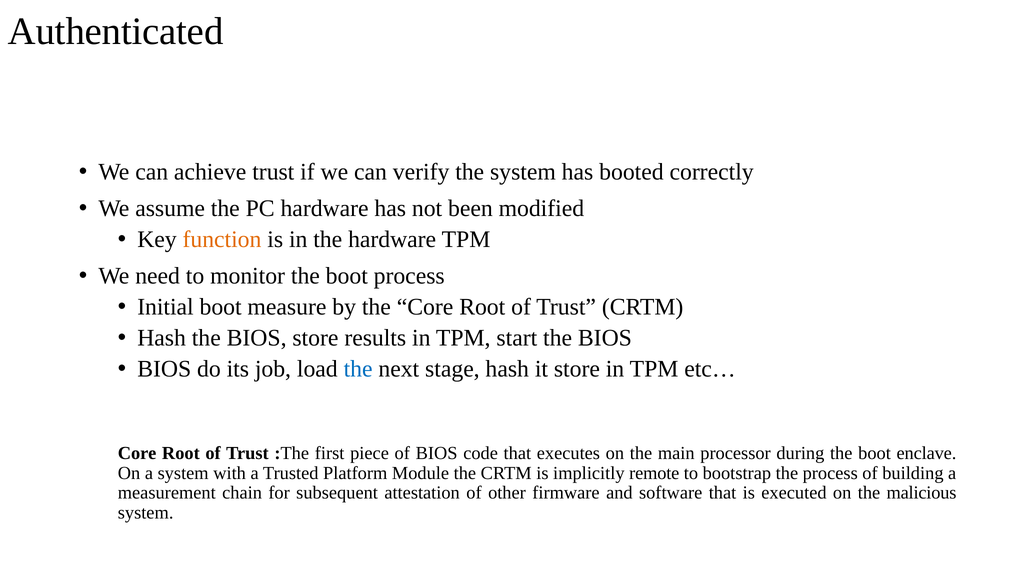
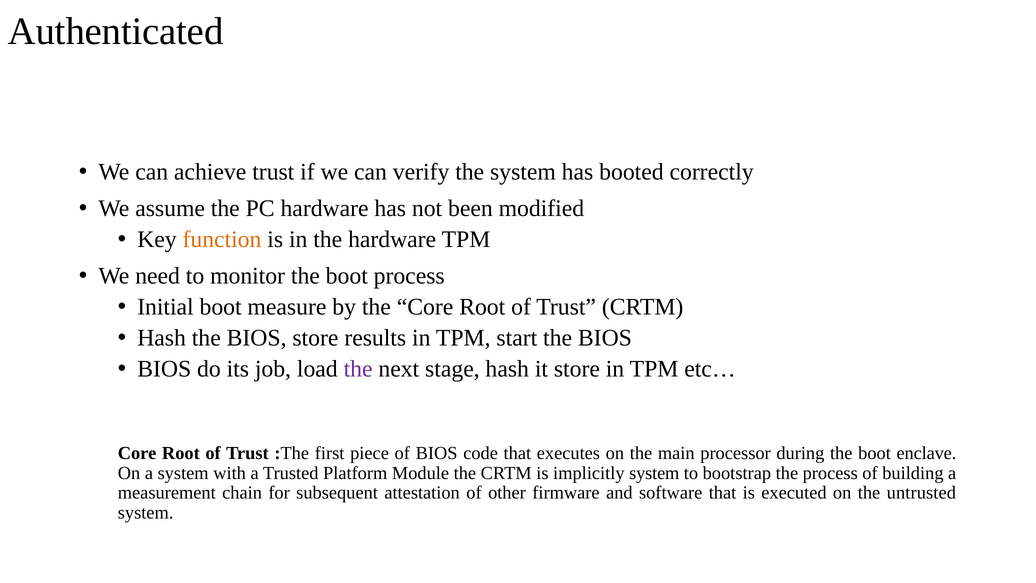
the at (358, 369) colour: blue -> purple
implicitly remote: remote -> system
malicious: malicious -> untrusted
